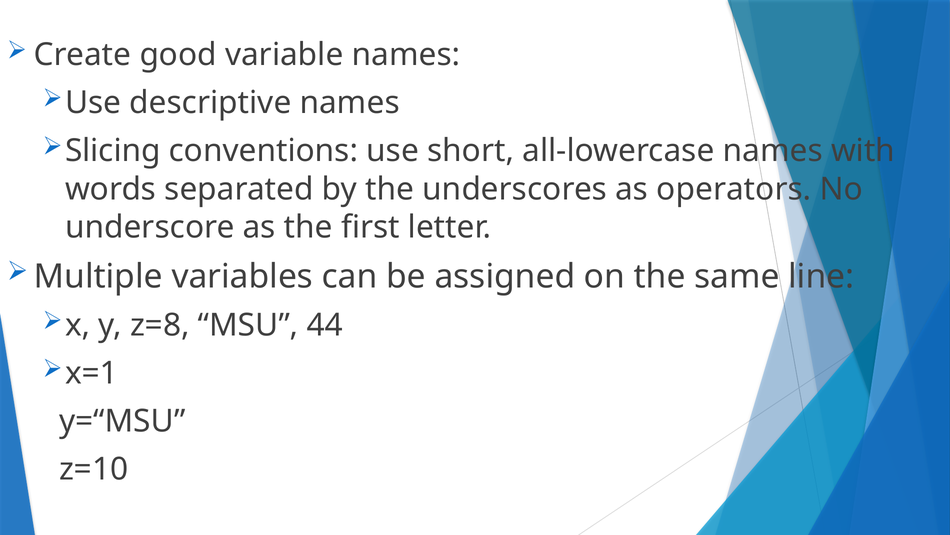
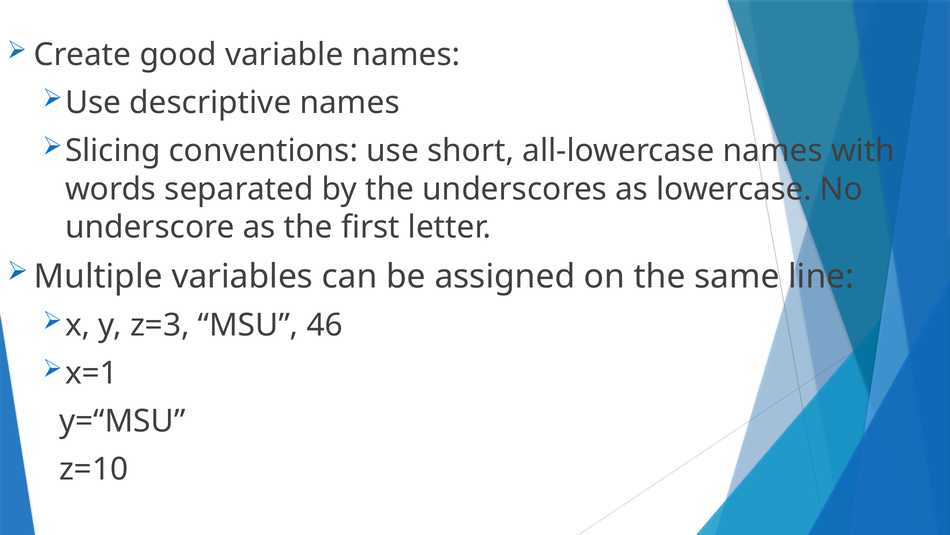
operators: operators -> lowercase
z=8: z=8 -> z=3
44: 44 -> 46
